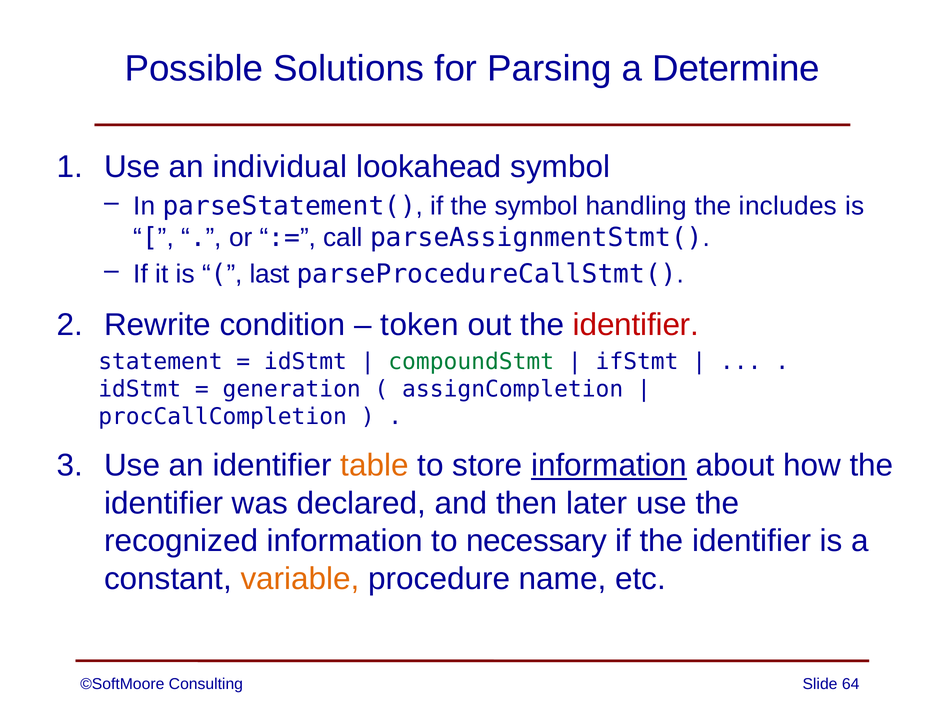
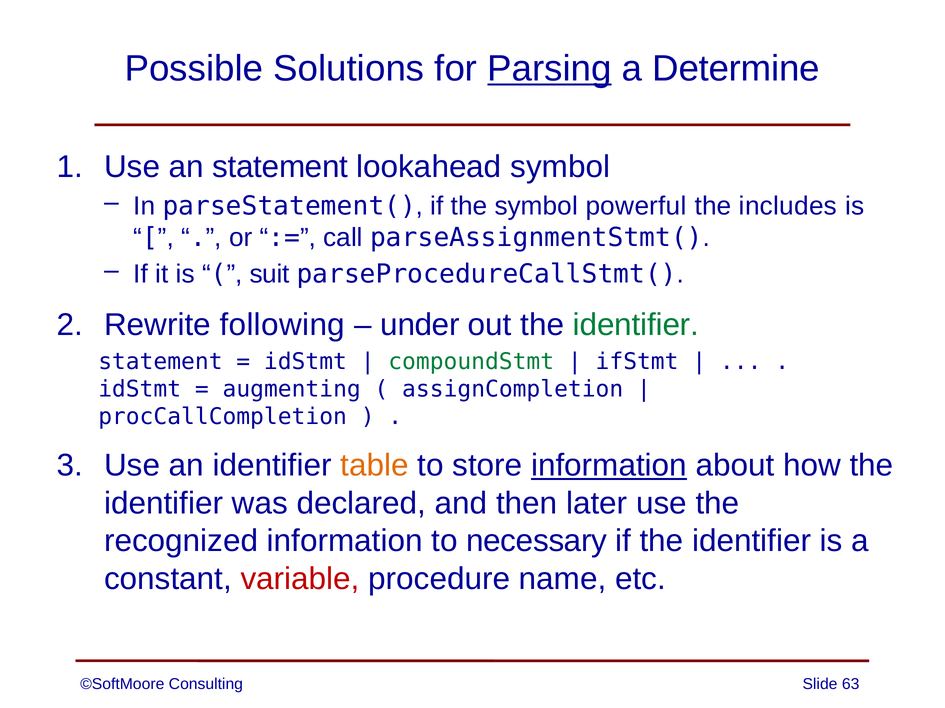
Parsing underline: none -> present
an individual: individual -> statement
handling: handling -> powerful
last: last -> suit
condition: condition -> following
token: token -> under
identifier at (636, 325) colour: red -> green
generation: generation -> augmenting
variable colour: orange -> red
64: 64 -> 63
